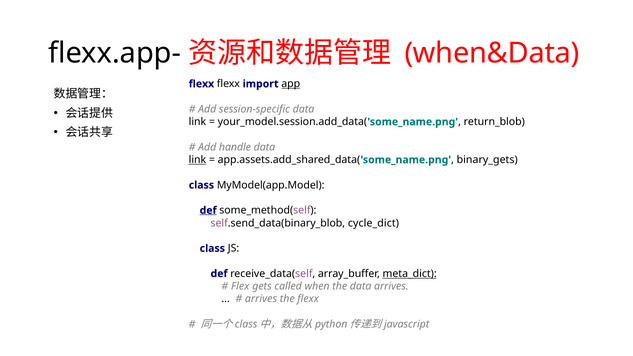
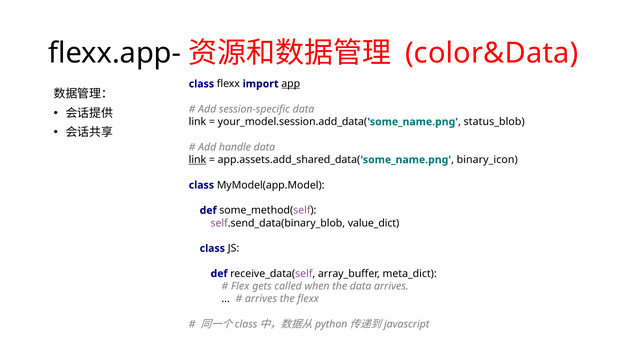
when&Data: when&Data -> color&Data
flexx at (201, 84): flexx -> class
return_blob: return_blob -> status_blob
binary_gets: binary_gets -> binary_icon
def at (208, 210) underline: present -> none
cycle_dict: cycle_dict -> value_dict
meta_dict underline: present -> none
